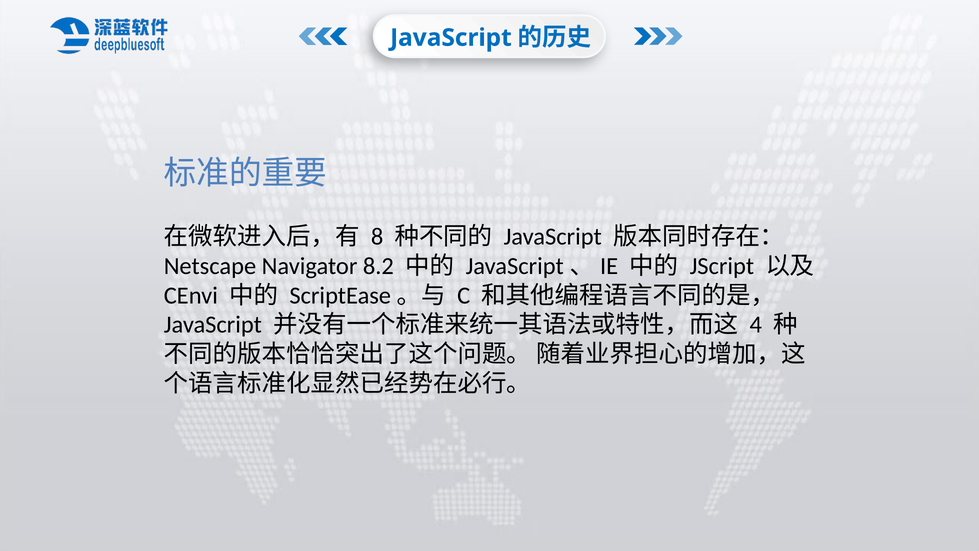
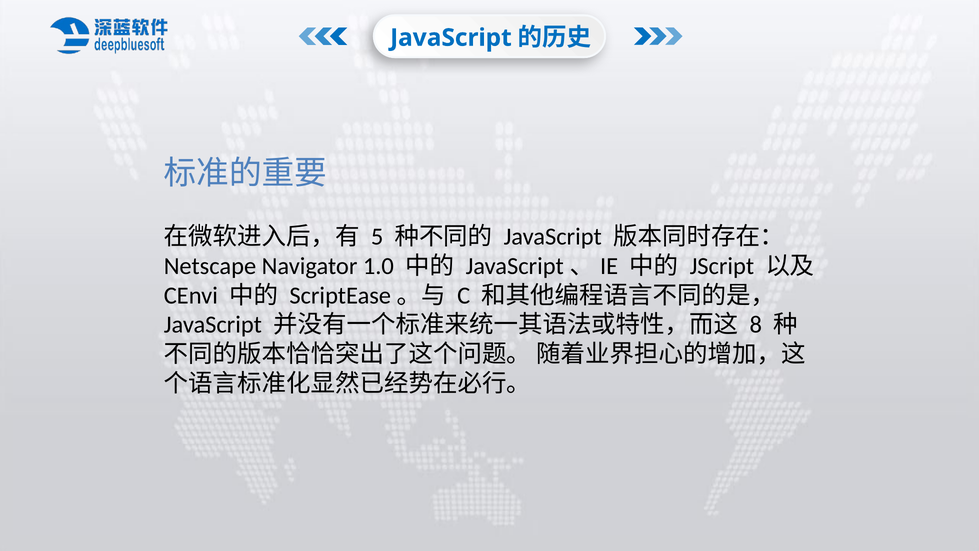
8: 8 -> 5
8.2: 8.2 -> 1.0
4: 4 -> 8
